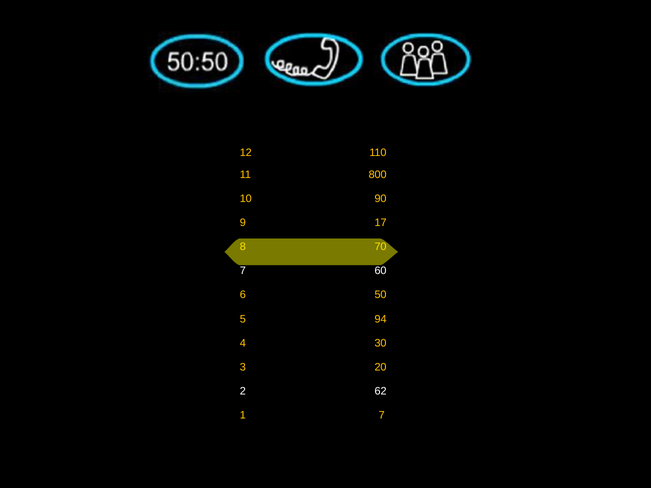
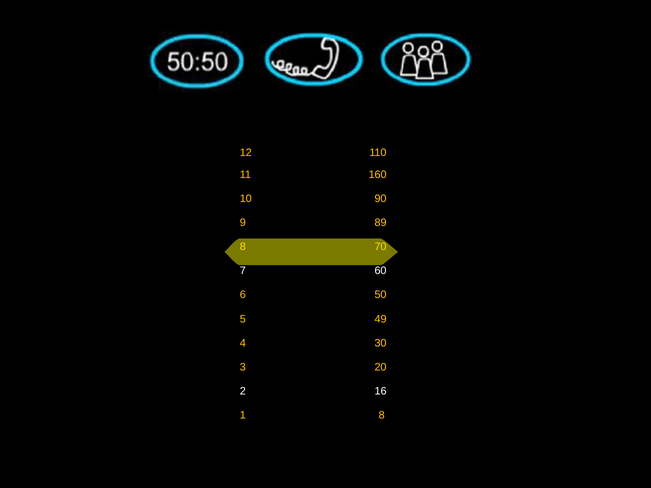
800: 800 -> 160
17: 17 -> 89
94: 94 -> 49
62: 62 -> 16
1 7: 7 -> 8
